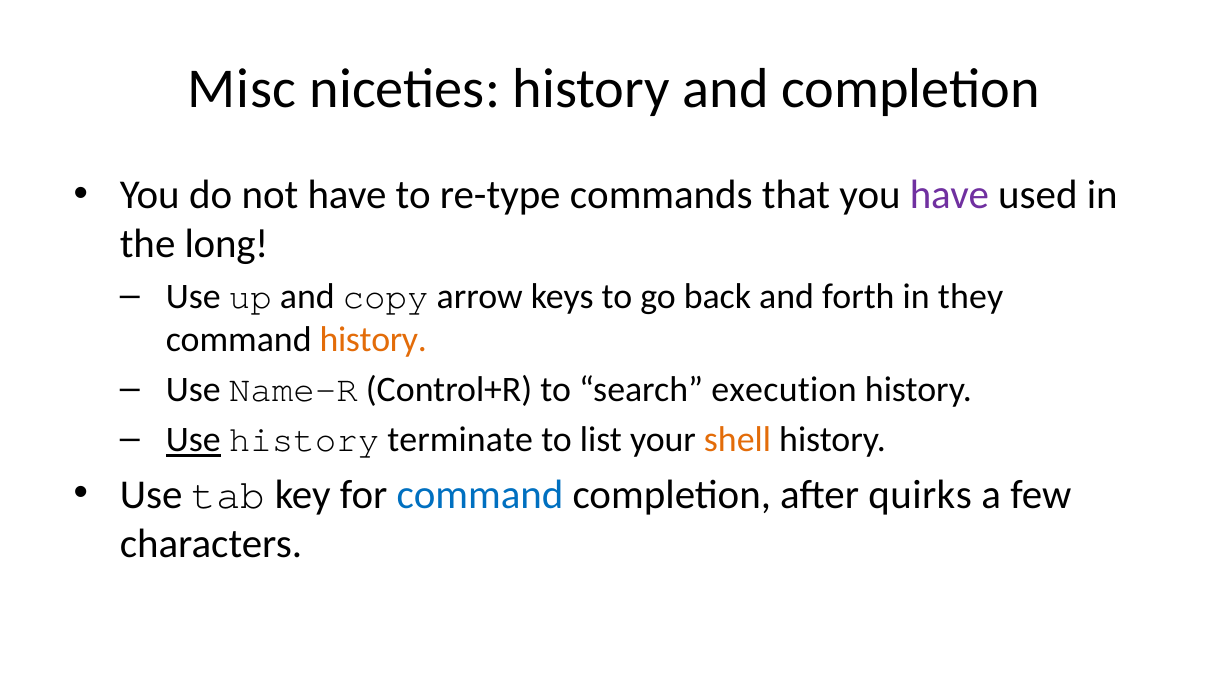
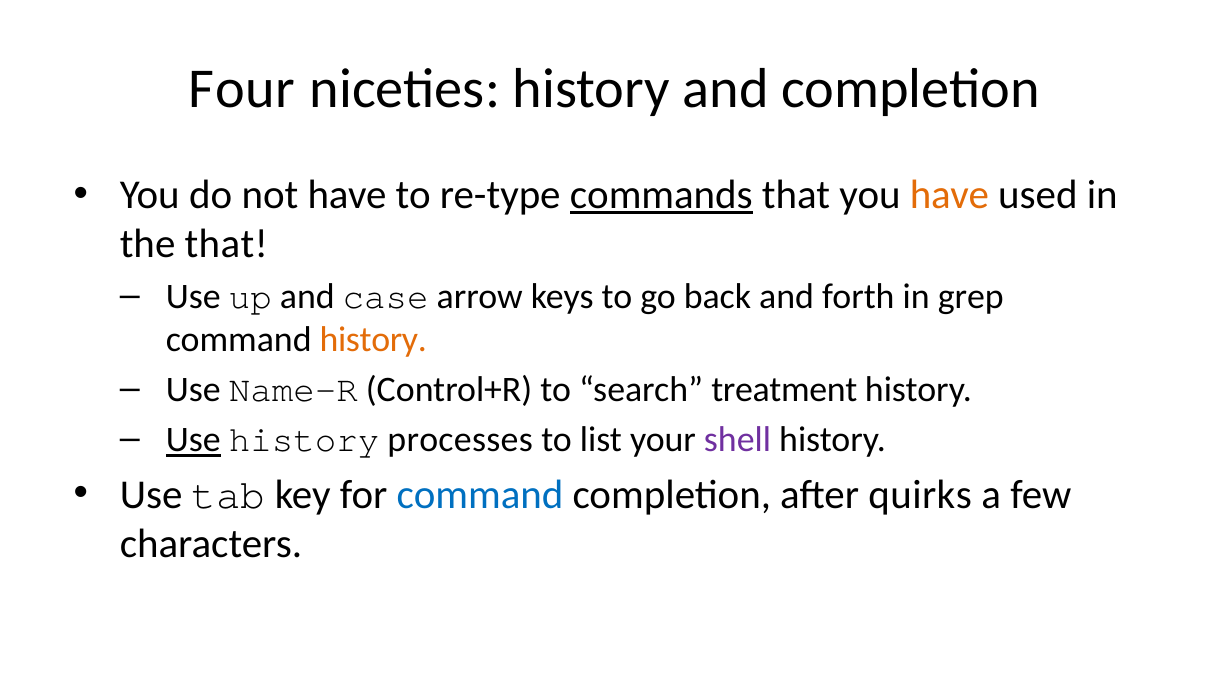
Misc: Misc -> Four
commands underline: none -> present
have at (949, 195) colour: purple -> orange
the long: long -> that
copy: copy -> case
they: they -> grep
execution: execution -> treatment
terminate: terminate -> processes
shell colour: orange -> purple
